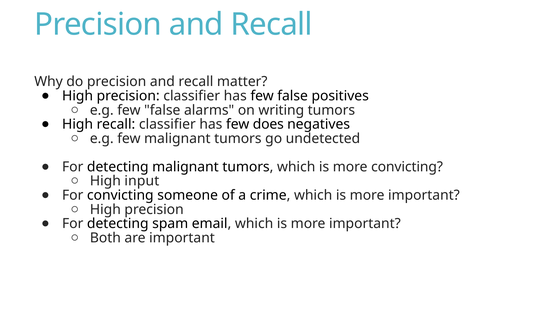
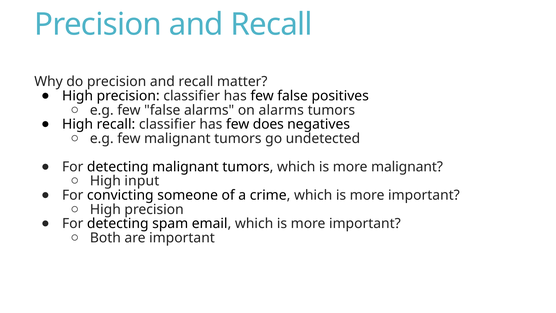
on writing: writing -> alarms
more convicting: convicting -> malignant
